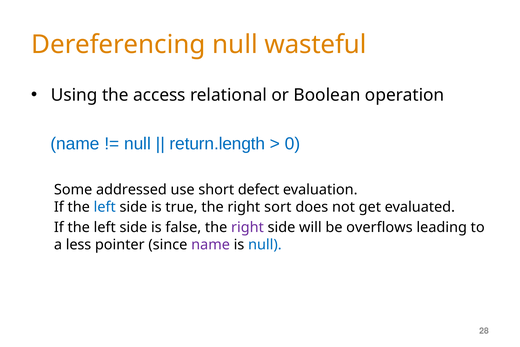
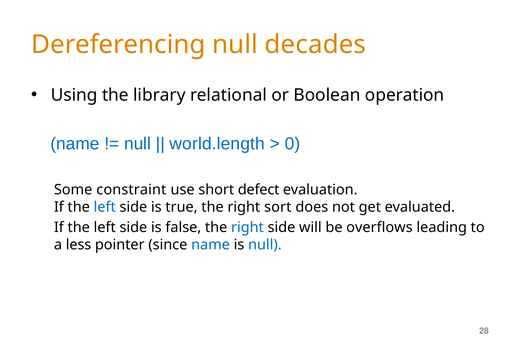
wasteful: wasteful -> decades
access: access -> library
return.length: return.length -> world.length
addressed: addressed -> constraint
right at (247, 227) colour: purple -> blue
name at (211, 245) colour: purple -> blue
